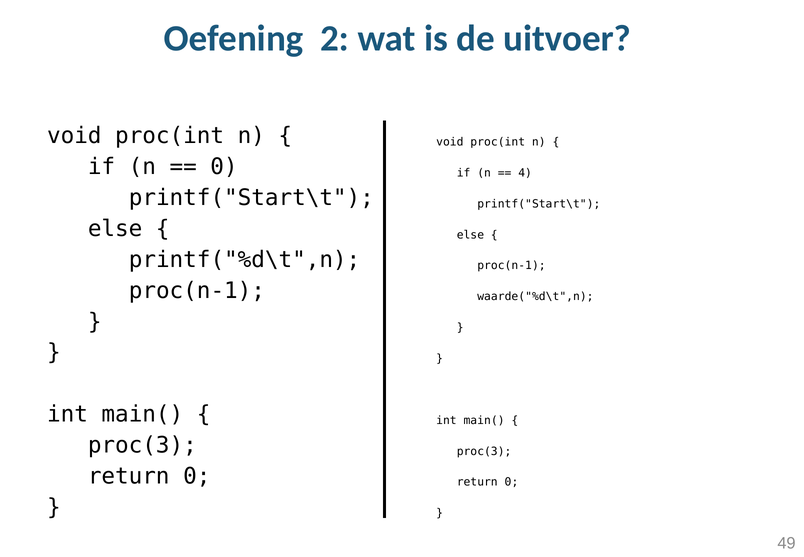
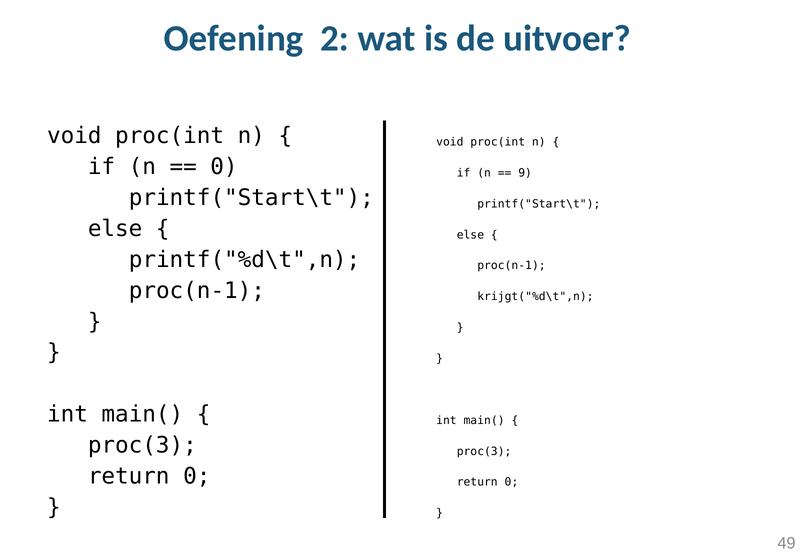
4: 4 -> 9
waarde("%d\t",n: waarde("%d\t",n -> krijgt("%d\t",n
